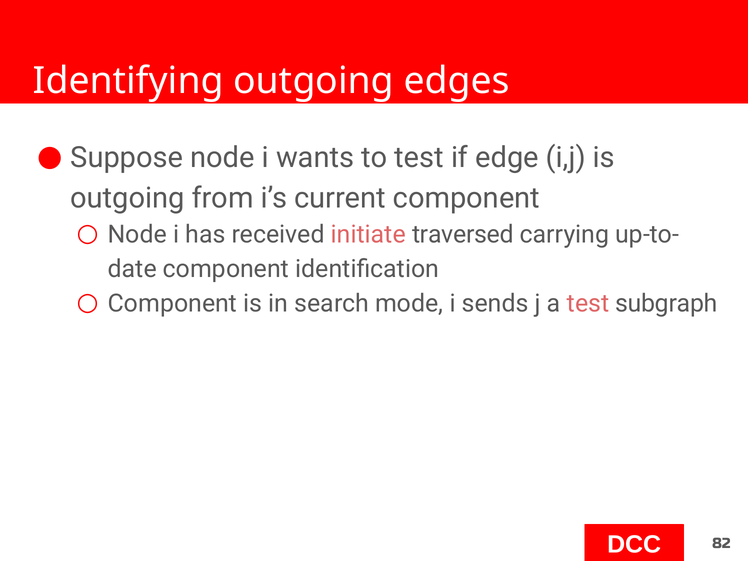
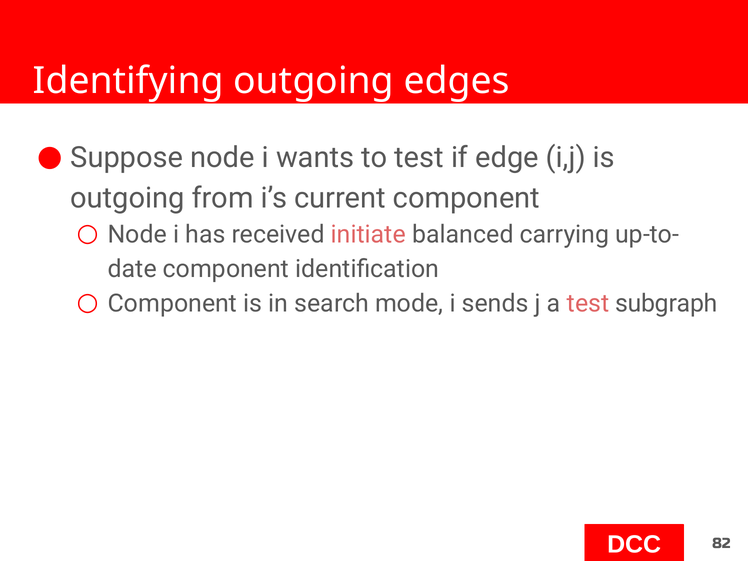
traversed: traversed -> balanced
